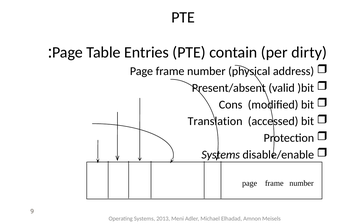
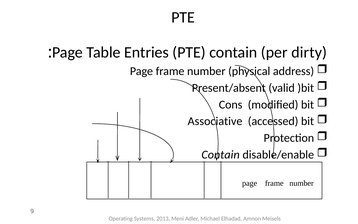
Translation: Translation -> Associative
Systems at (221, 155): Systems -> Contain
